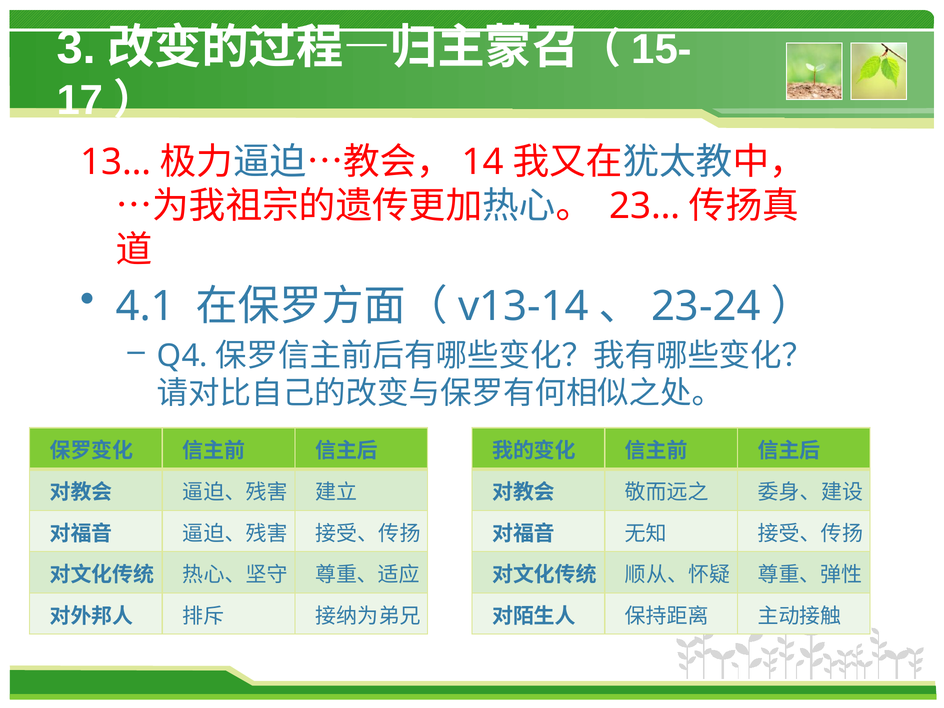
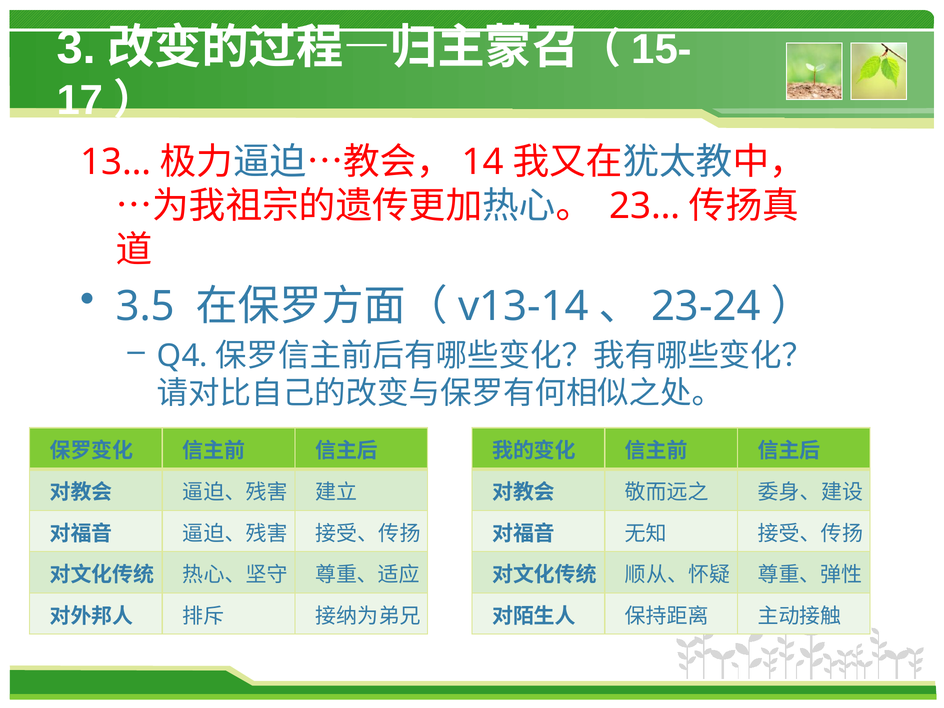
4.1: 4.1 -> 3.5
